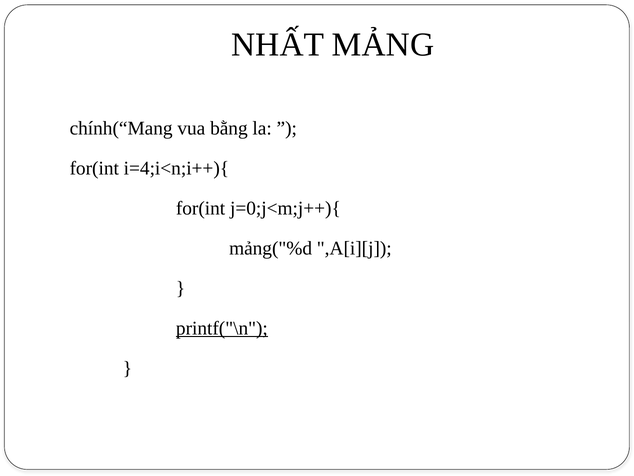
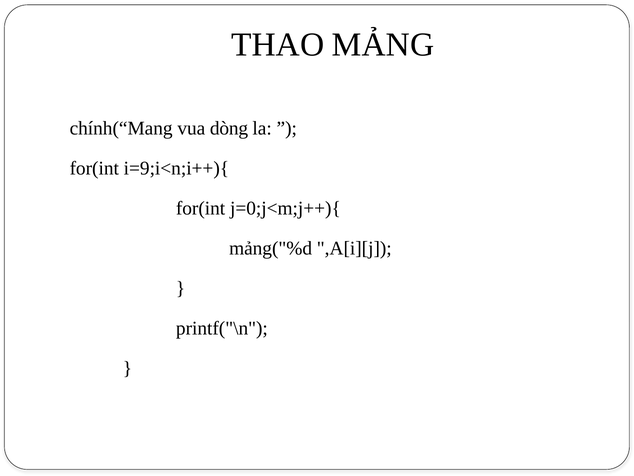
NHẤT: NHẤT -> THAO
bằng: bằng -> dòng
i=4;i<n;i++){: i=4;i<n;i++){ -> i=9;i<n;i++){
printf("\n underline: present -> none
